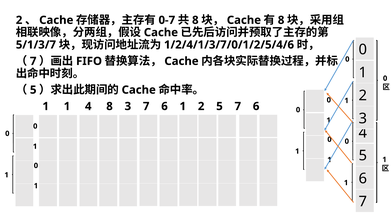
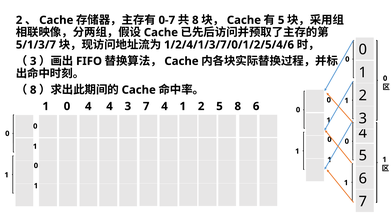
8 at (281, 20): 8 -> 5
7 at (33, 61): 7 -> 3
5 at (33, 90): 5 -> 8
1 at (67, 106): 1 -> 0
4 8: 8 -> 4
6 at (165, 106): 6 -> 4
5 7: 7 -> 8
